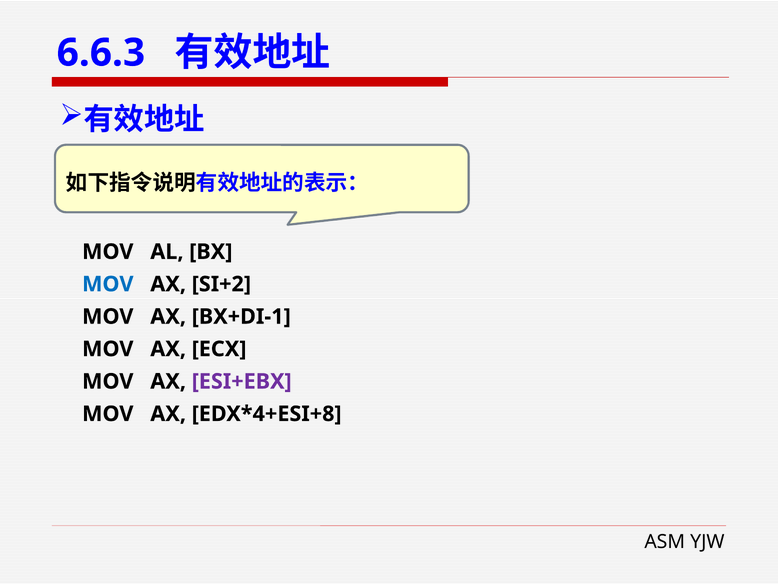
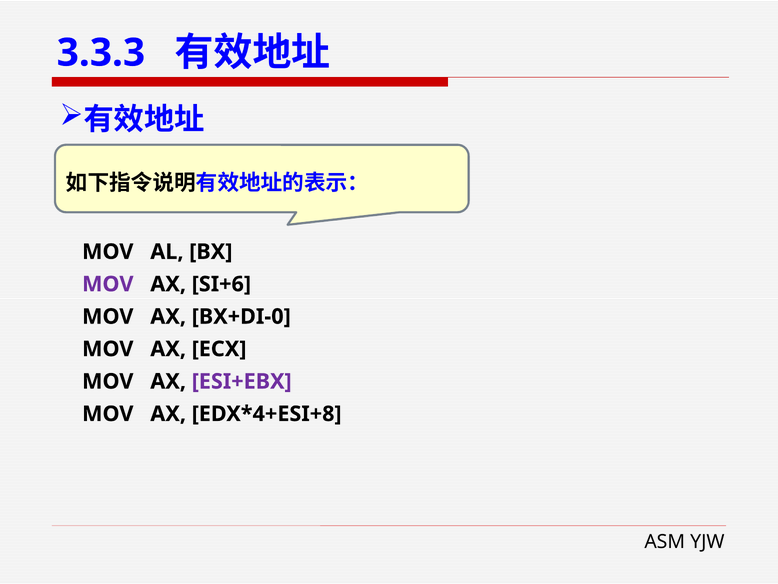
6.6.3: 6.6.3 -> 3.3.3
MOV at (108, 284) colour: blue -> purple
SI+2: SI+2 -> SI+6
BX+DI-1: BX+DI-1 -> BX+DI-0
